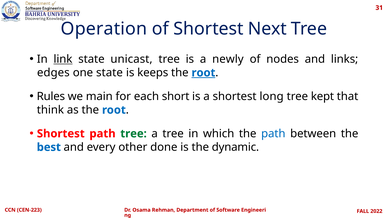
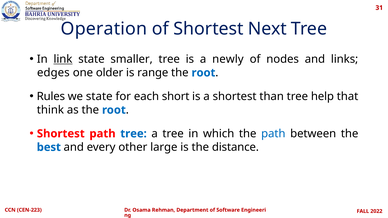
unicast: unicast -> smaller
one state: state -> older
keeps: keeps -> range
root at (203, 73) underline: present -> none
we main: main -> state
long: long -> than
kept: kept -> help
tree at (134, 134) colour: green -> blue
done: done -> large
dynamic: dynamic -> distance
